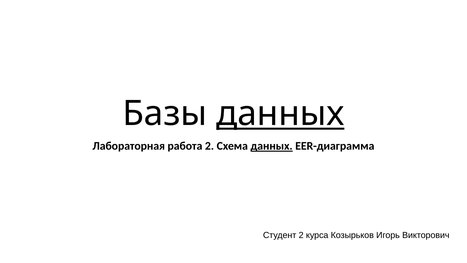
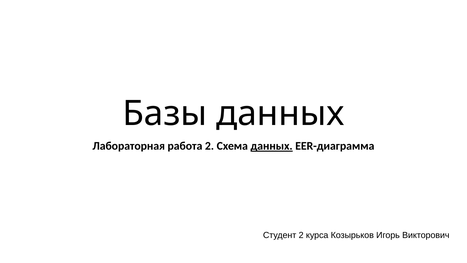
данных at (280, 114) underline: present -> none
